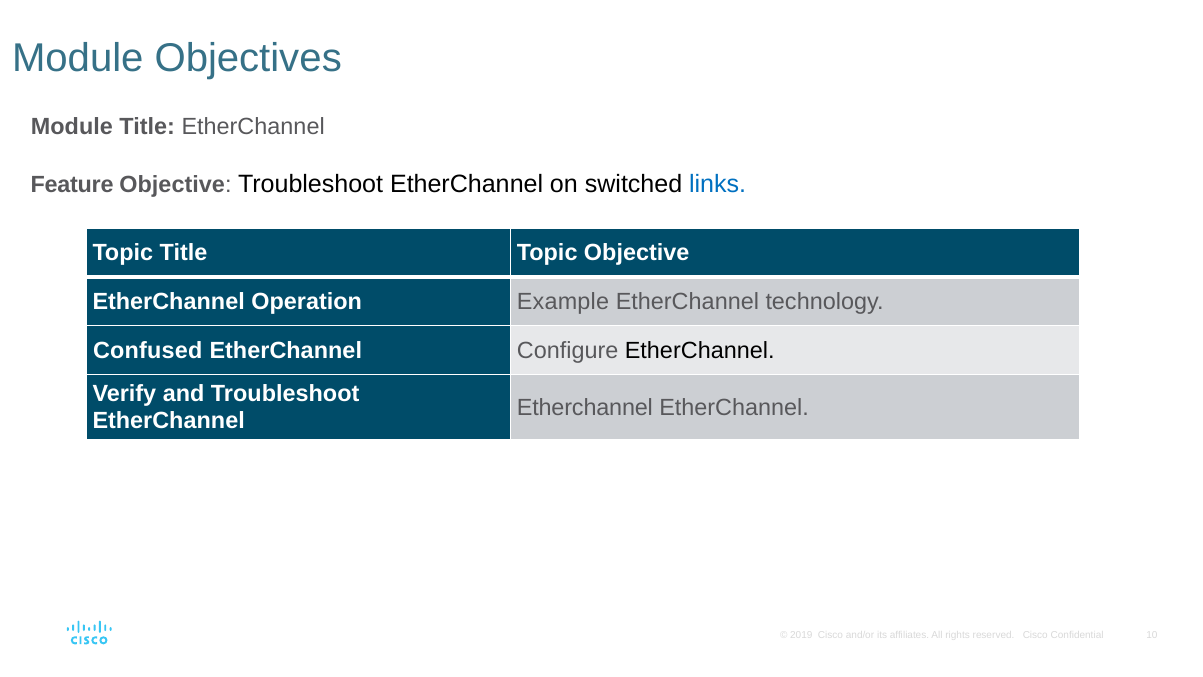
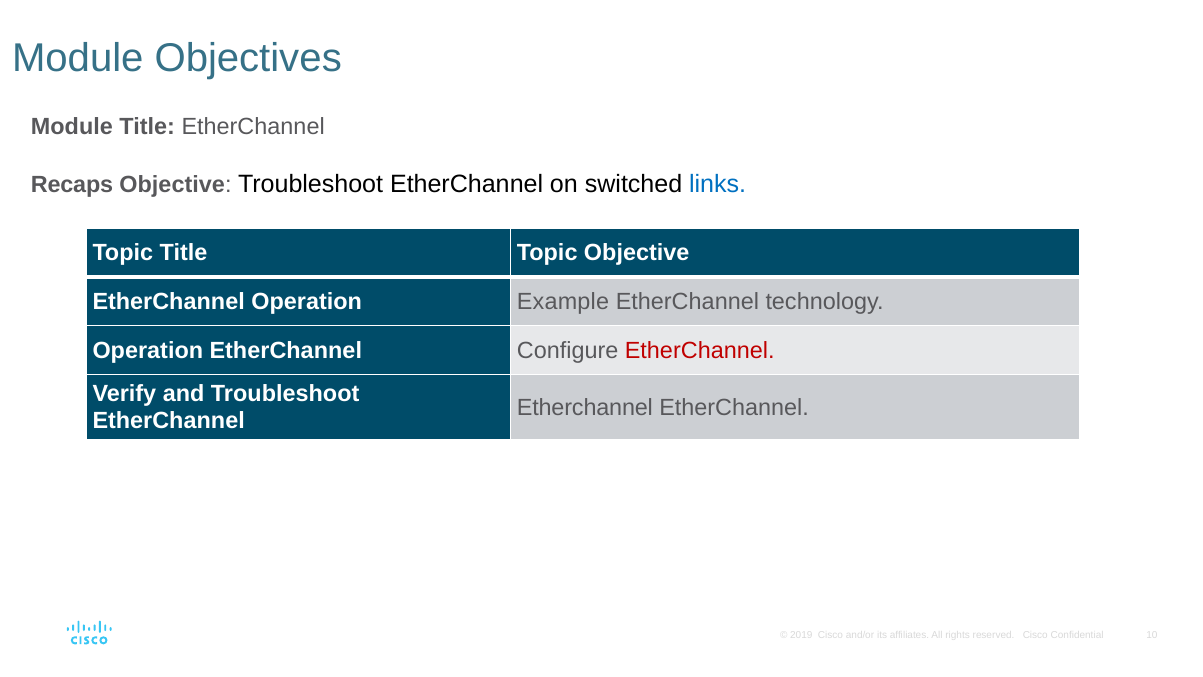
Feature: Feature -> Recaps
Confused at (148, 350): Confused -> Operation
EtherChannel at (700, 350) colour: black -> red
